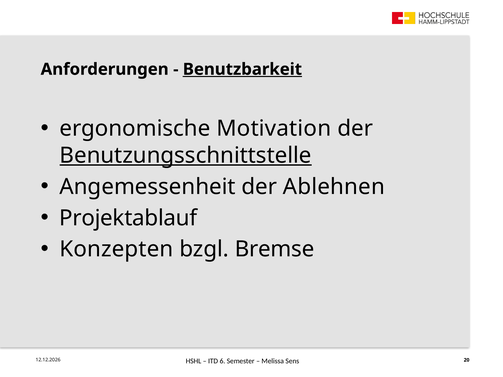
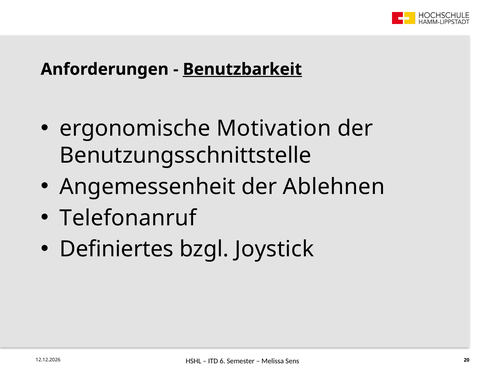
Benutzungsschnittstelle underline: present -> none
Projektablauf: Projektablauf -> Telefonanruf
Konzepten: Konzepten -> Definiertes
Bremse: Bremse -> Joystick
